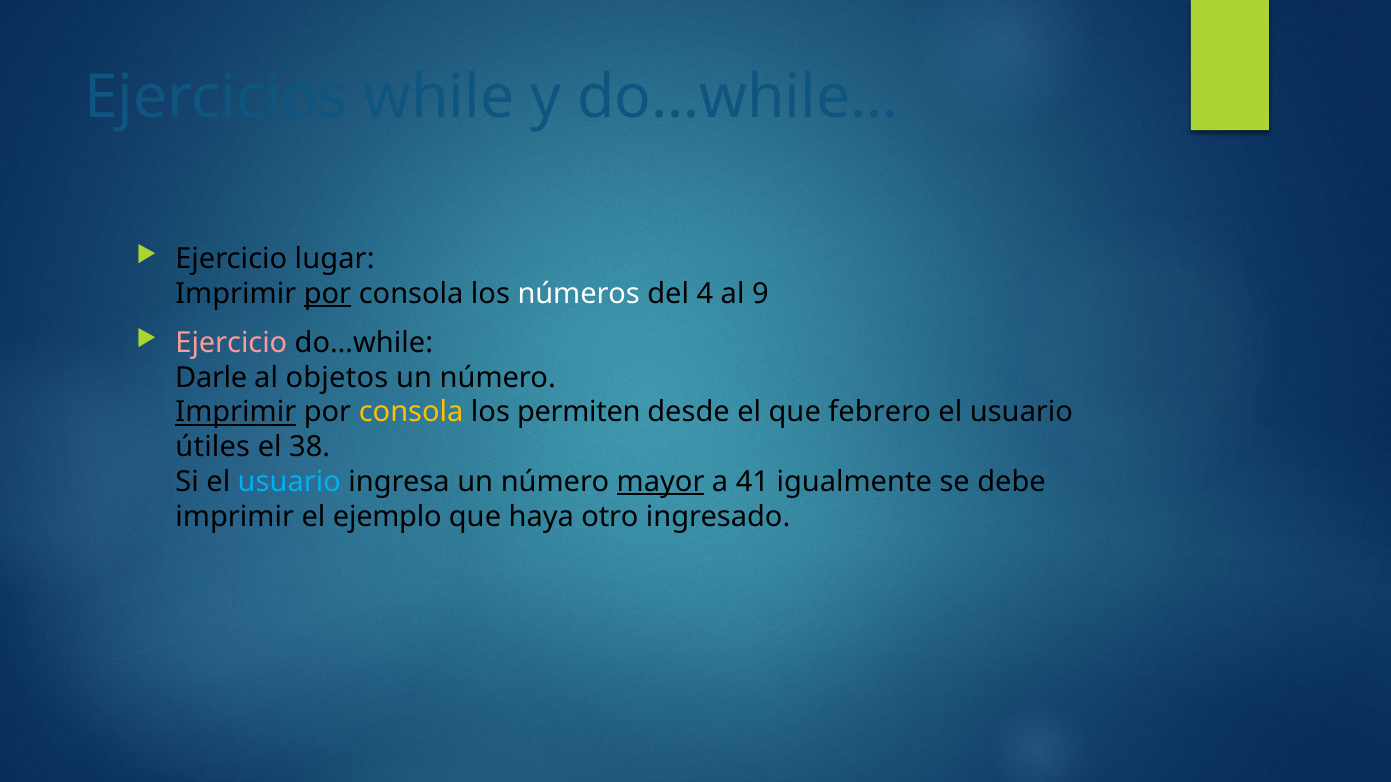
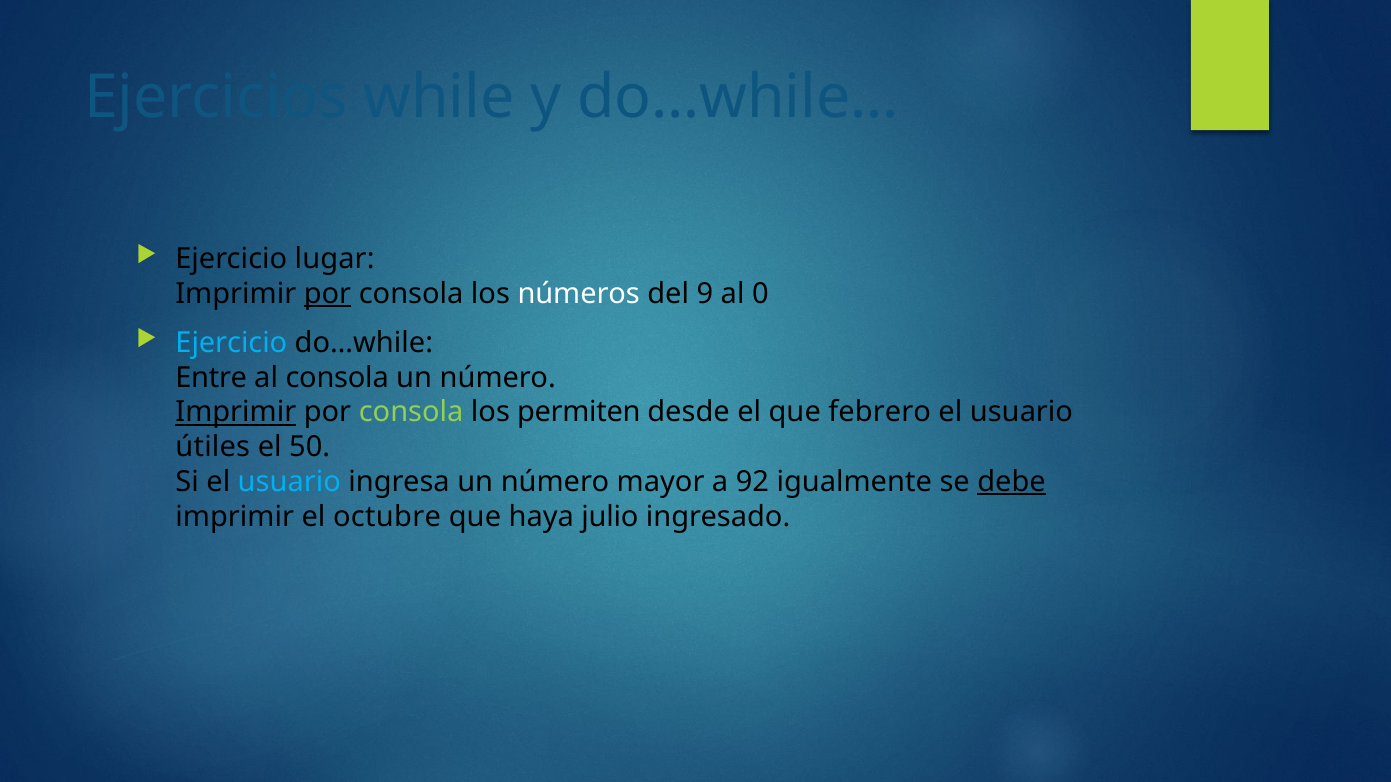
4: 4 -> 9
9: 9 -> 0
Ejercicio at (231, 343) colour: pink -> light blue
Darle: Darle -> Entre
al objetos: objetos -> consola
consola at (411, 413) colour: yellow -> light green
38: 38 -> 50
mayor underline: present -> none
41: 41 -> 92
debe underline: none -> present
ejemplo: ejemplo -> octubre
otro: otro -> julio
